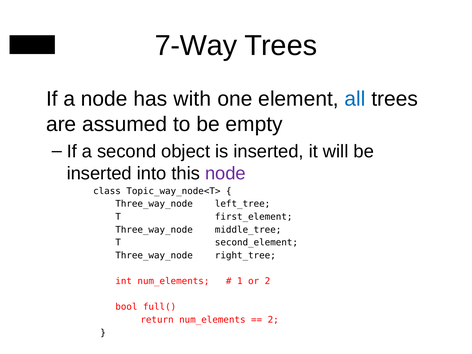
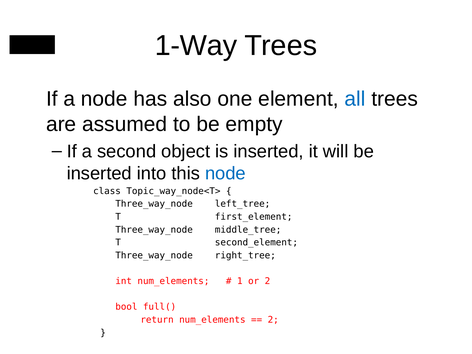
7-Way: 7-Way -> 1-Way
with: with -> also
node at (225, 173) colour: purple -> blue
